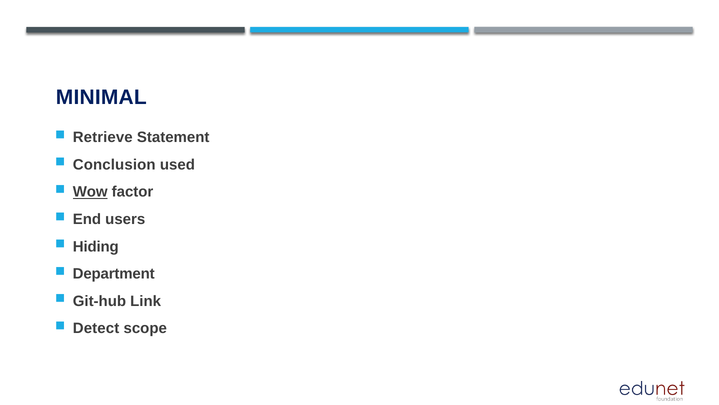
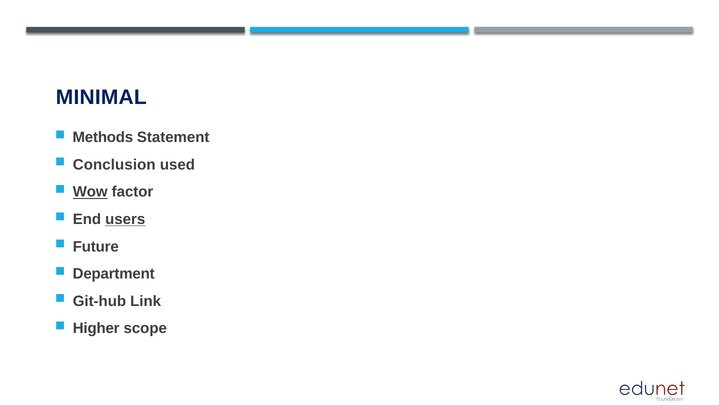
Retrieve: Retrieve -> Methods
users underline: none -> present
Hiding: Hiding -> Future
Detect: Detect -> Higher
